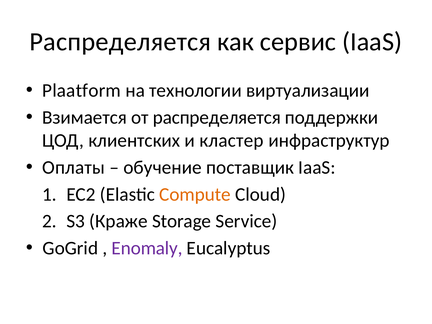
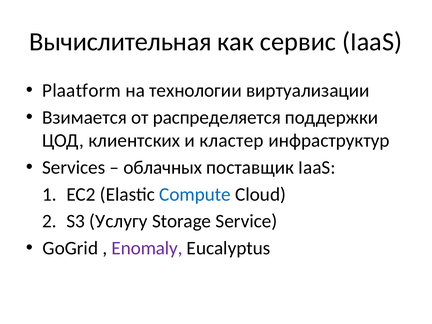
Распределяется at (120, 42): Распределяется -> Вычислительная
Оплаты: Оплаты -> Services
обучение: обучение -> облачных
Compute colour: orange -> blue
Краже: Краже -> Услугу
